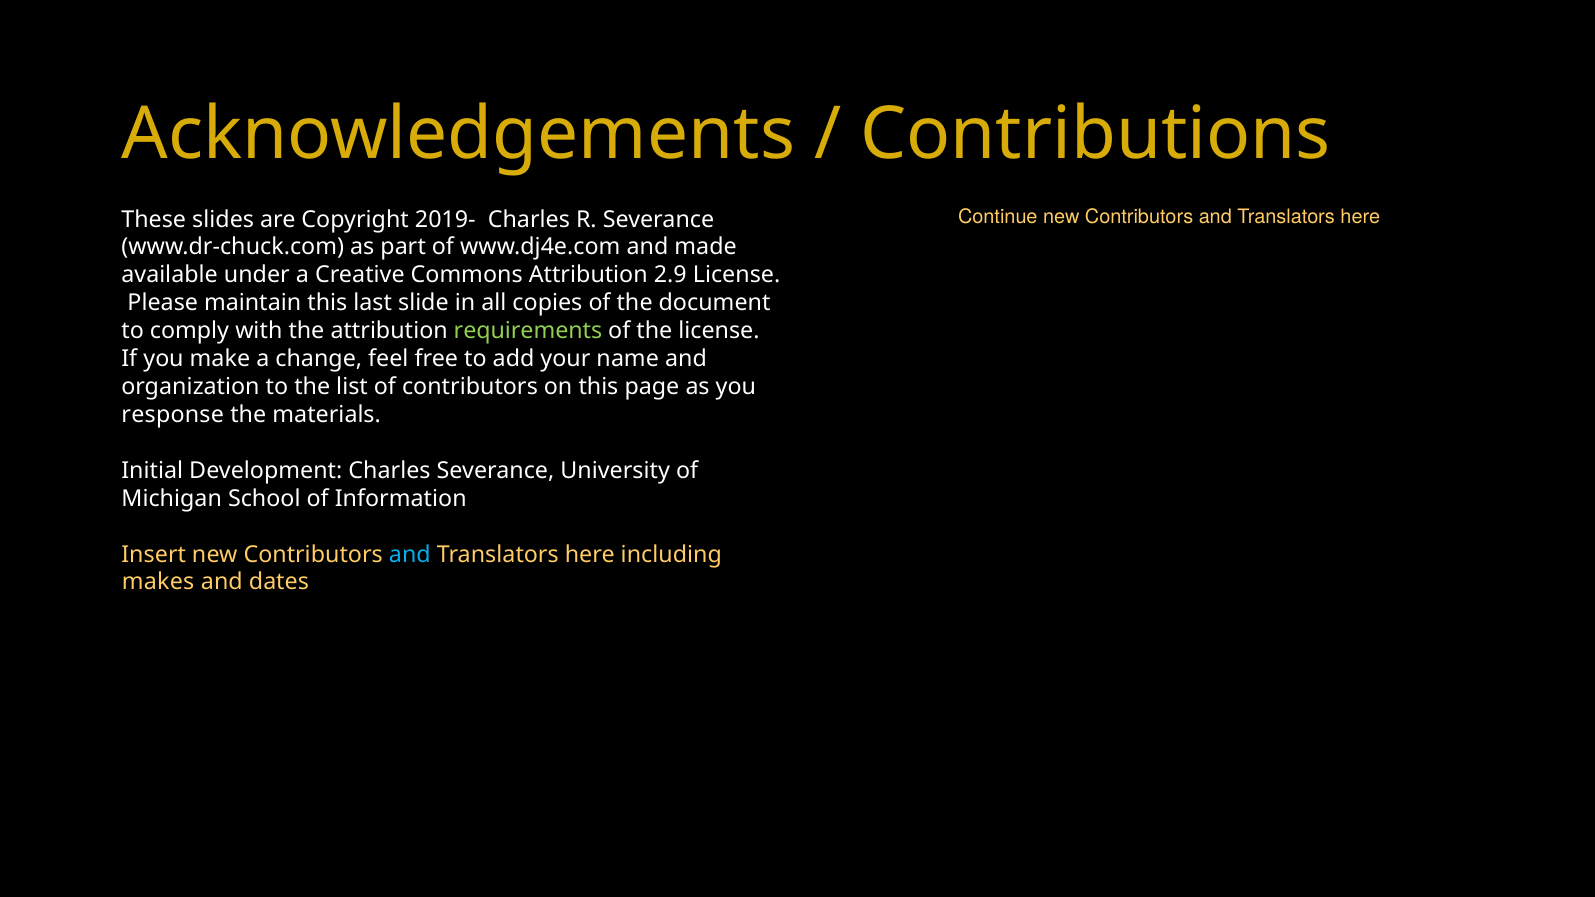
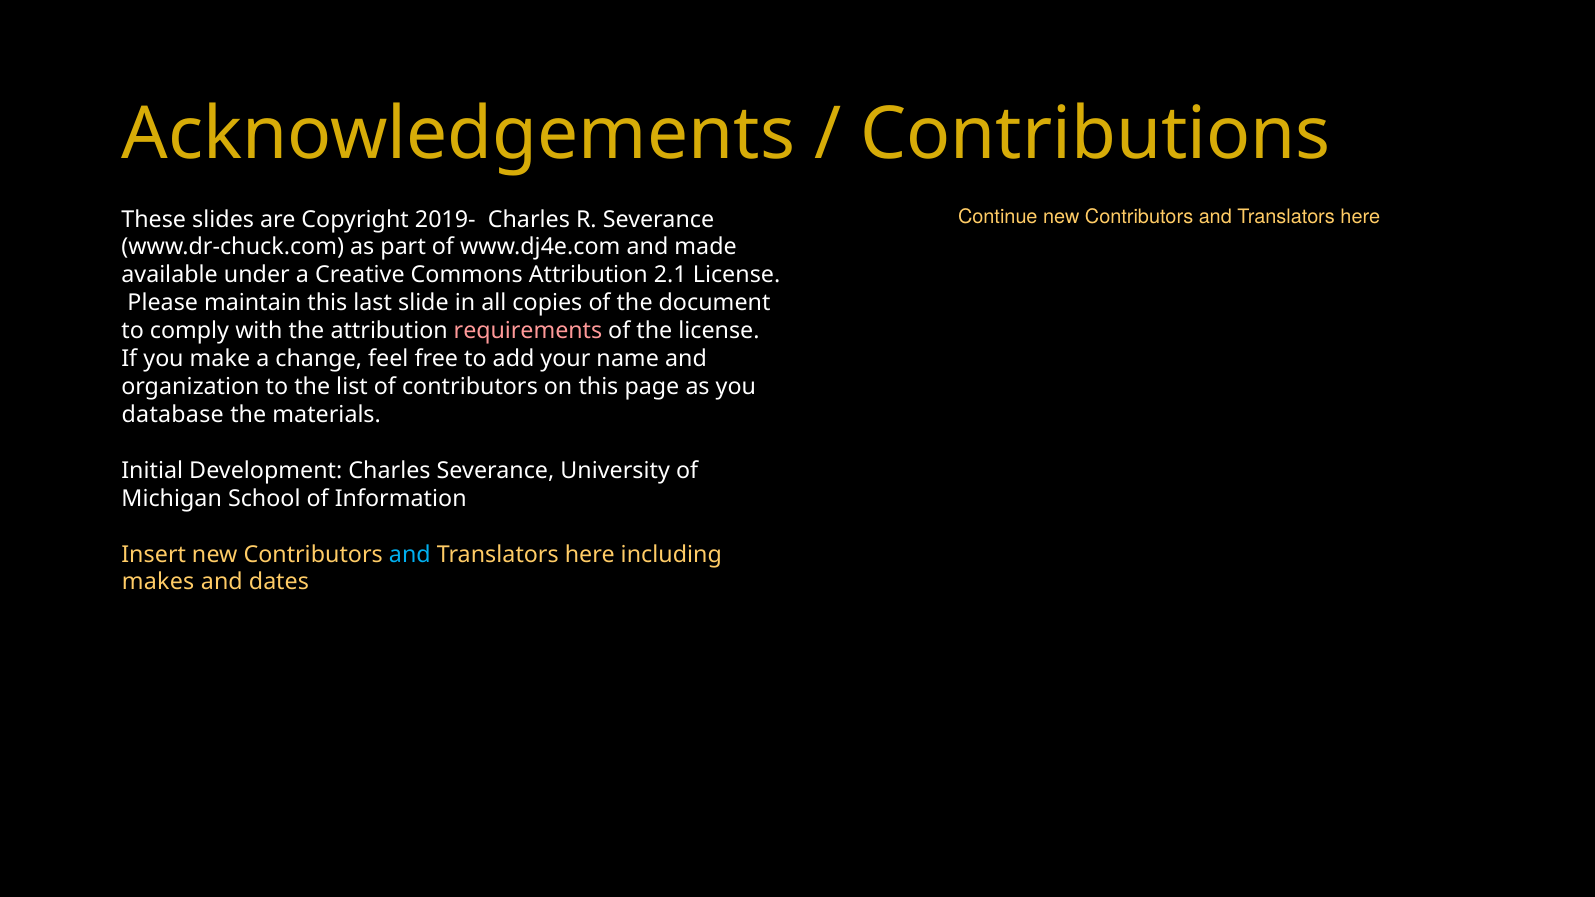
2.9: 2.9 -> 2.1
requirements colour: light green -> pink
response: response -> database
